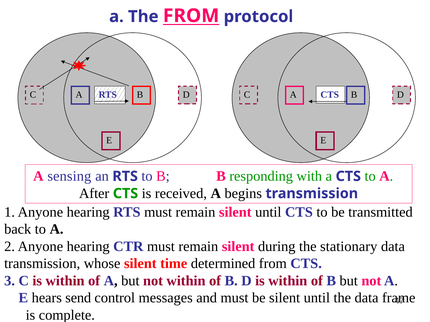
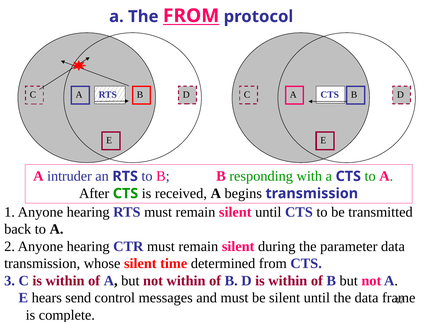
sensing: sensing -> intruder
stationary: stationary -> parameter
